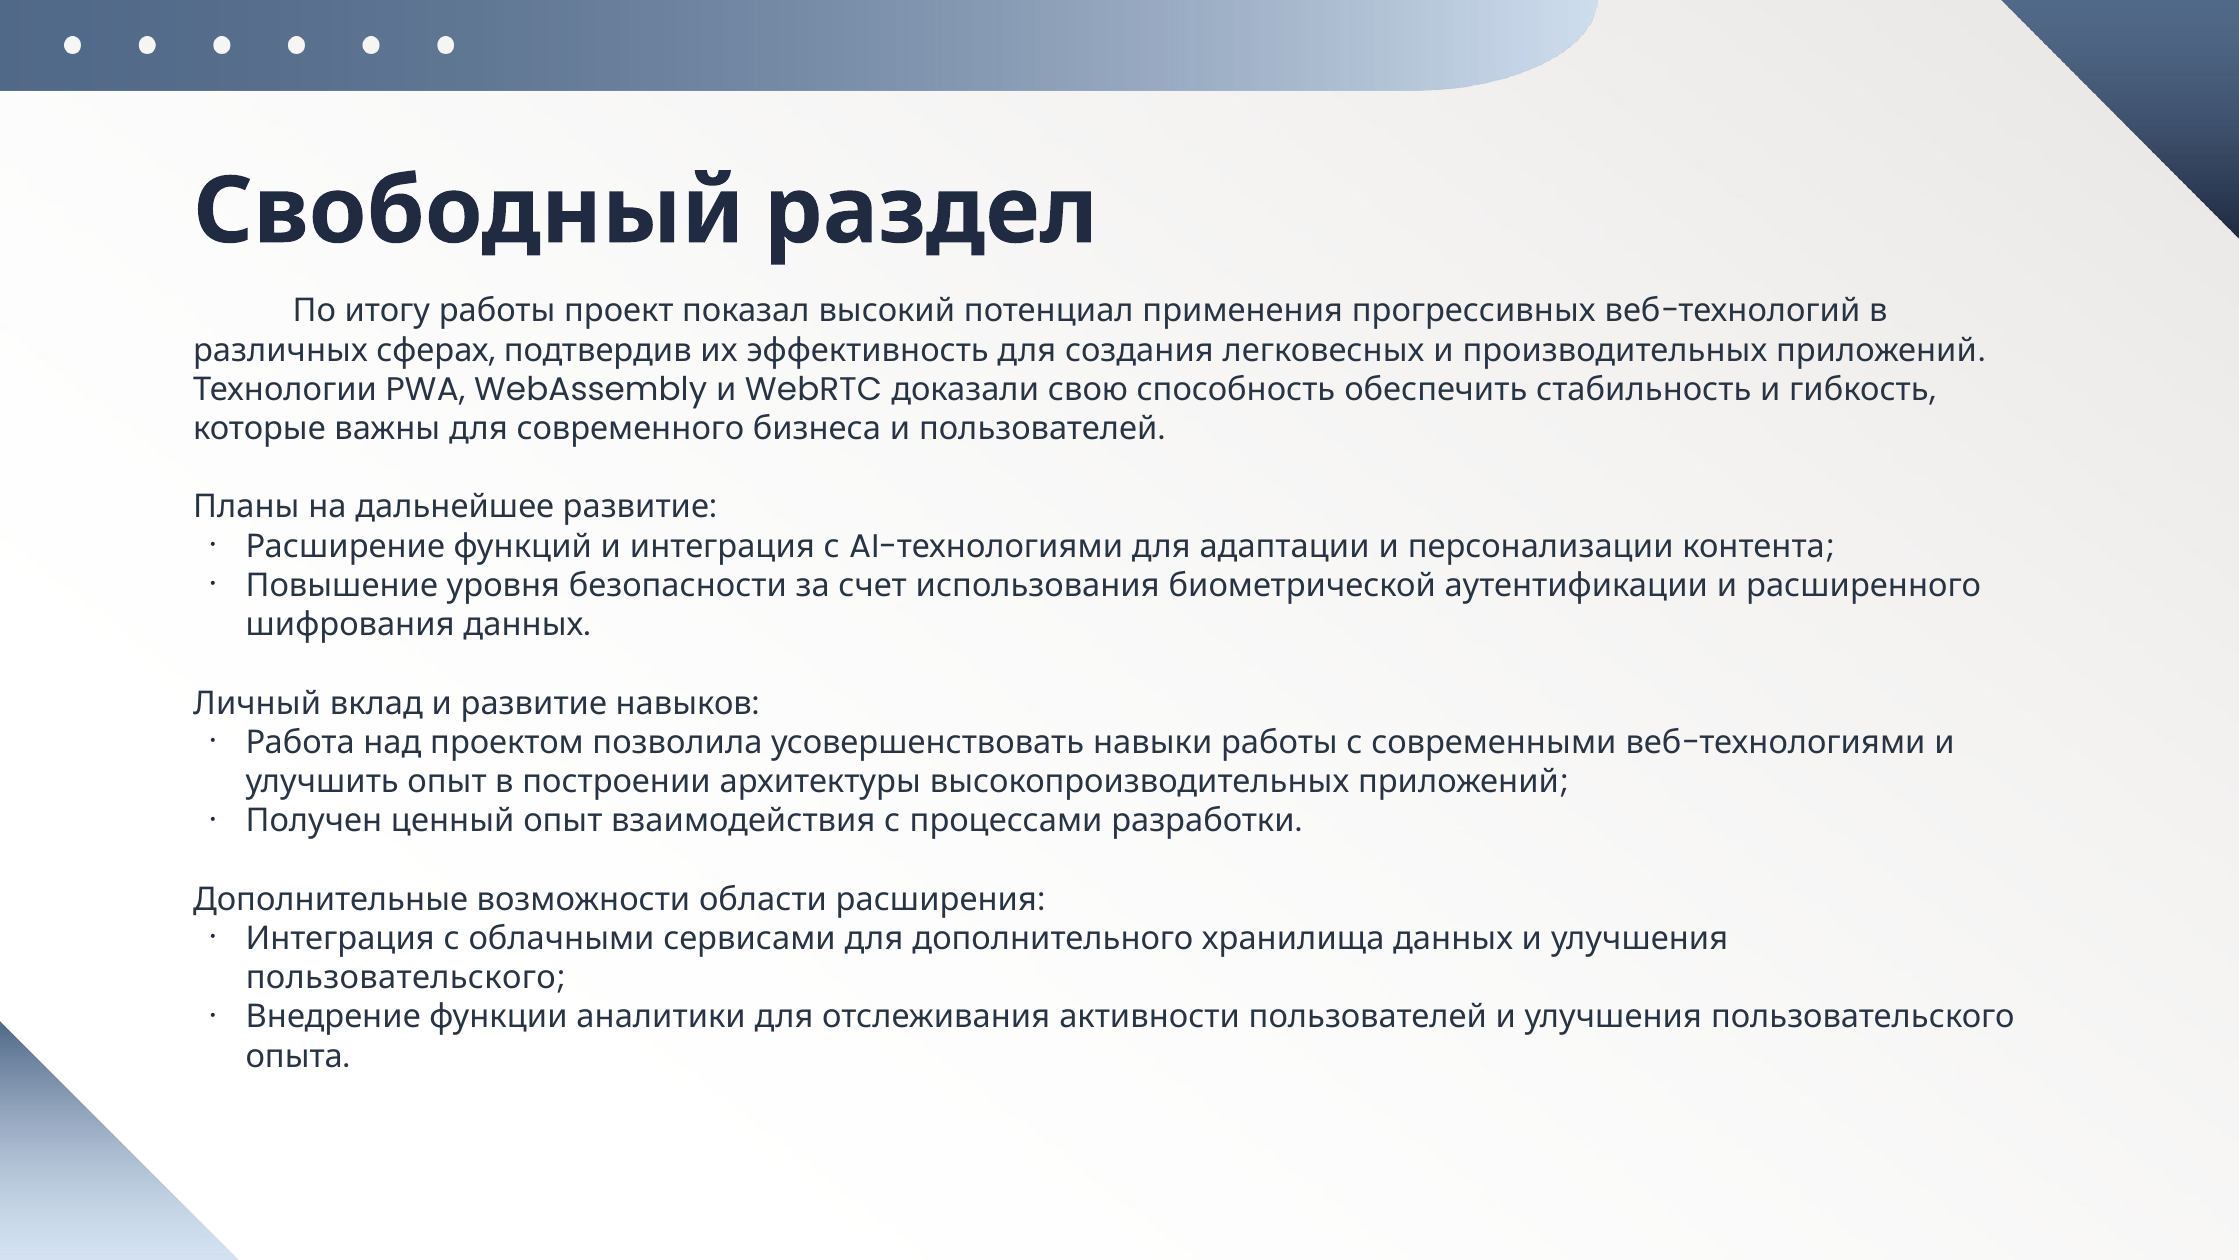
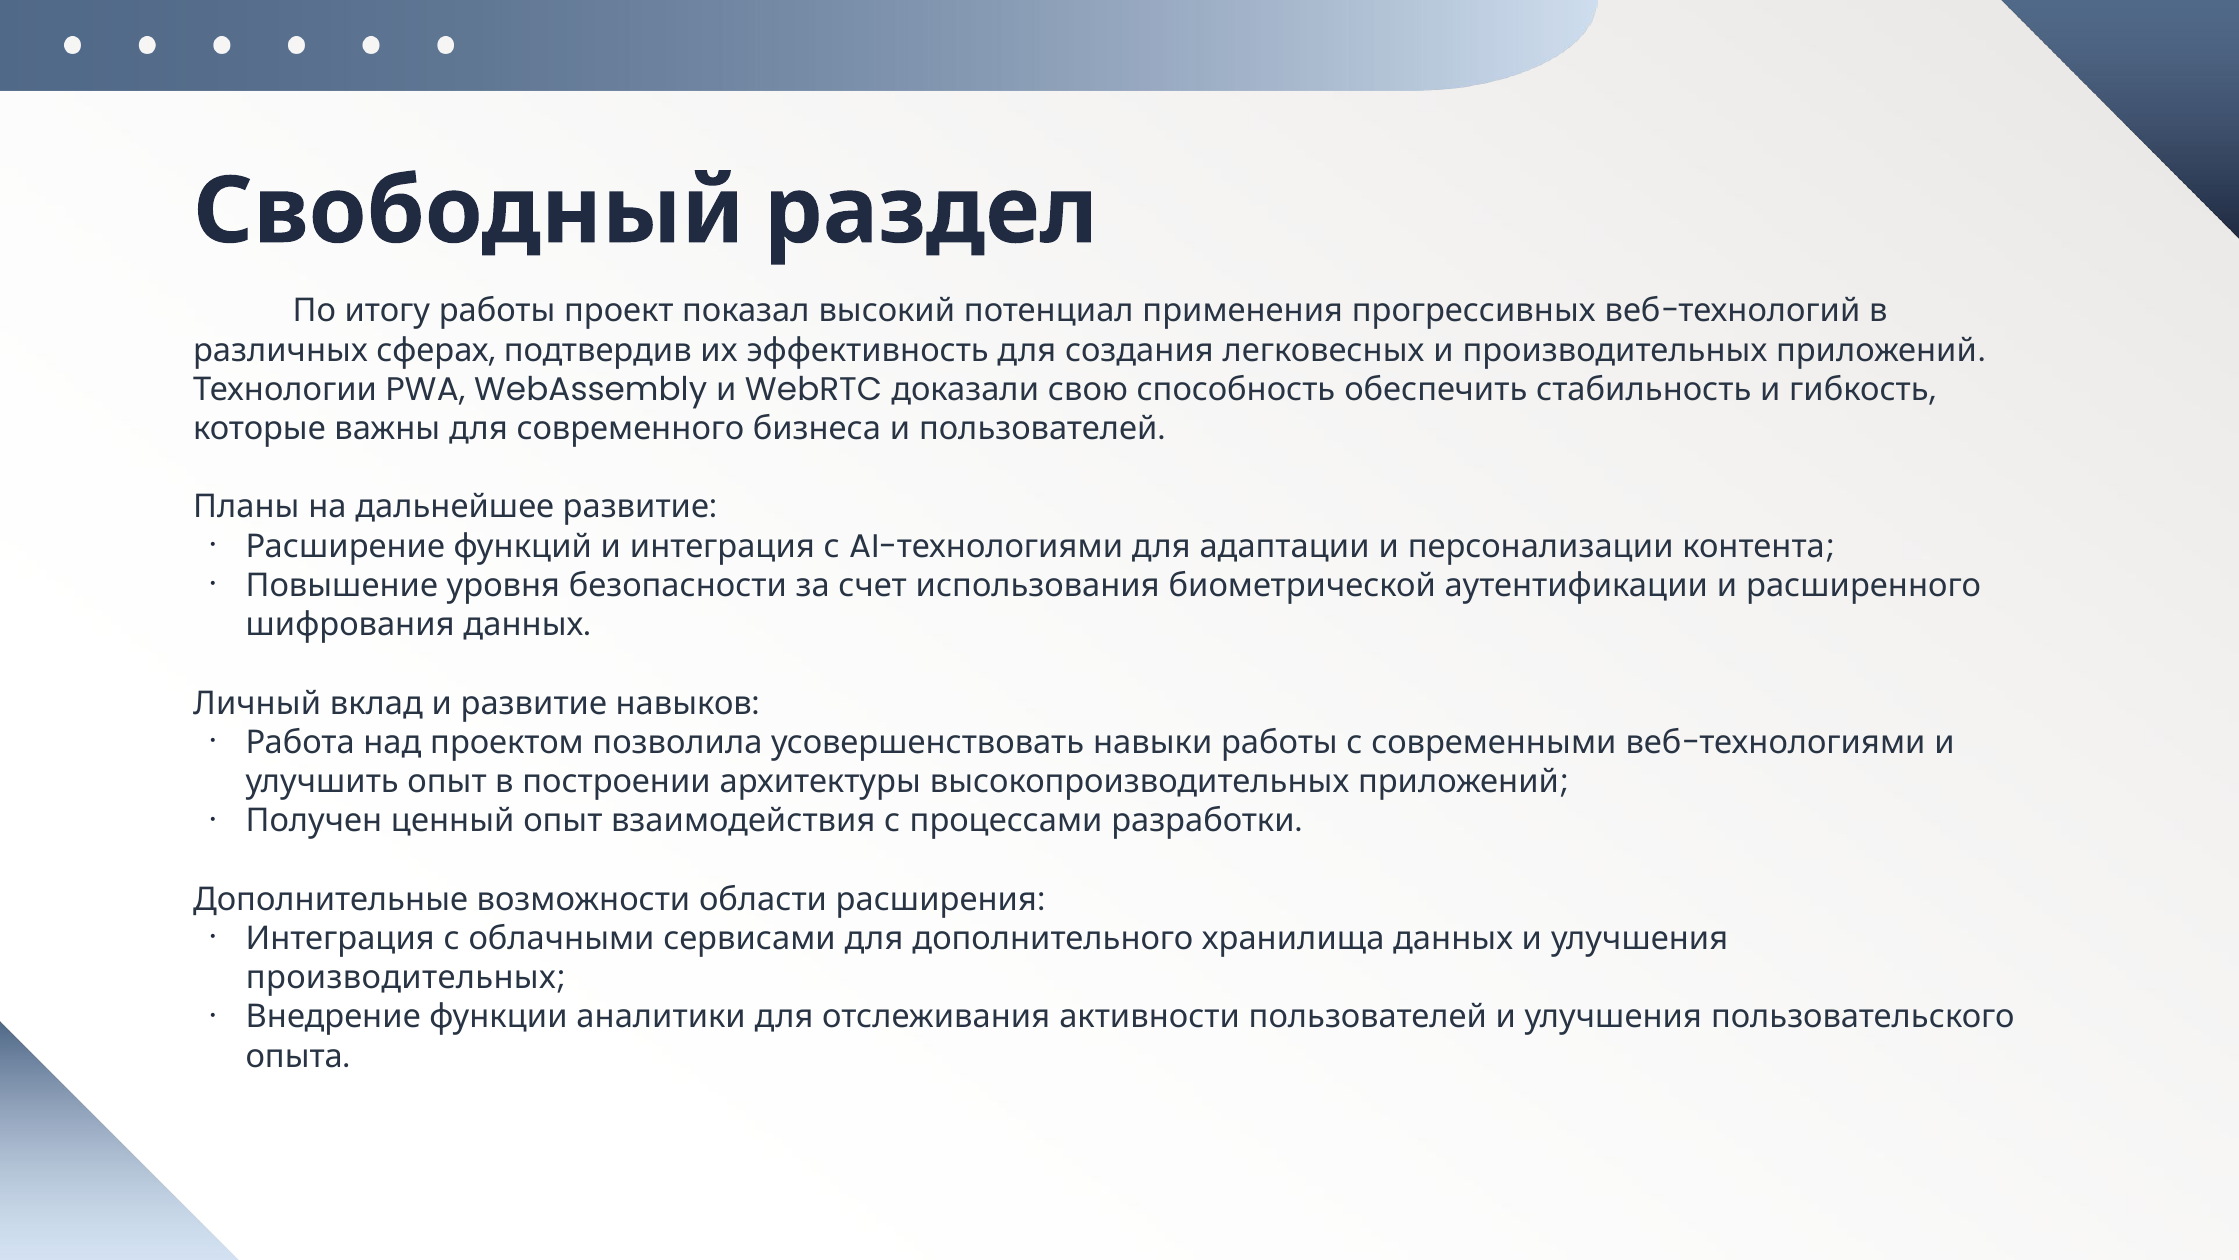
пользовательского at (401, 977): пользовательского -> производительных
